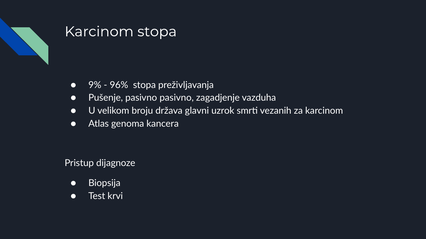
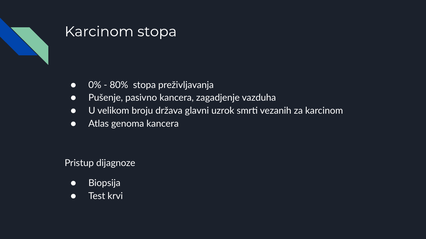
9%: 9% -> 0%
96%: 96% -> 80%
pasivno pasivno: pasivno -> kancera
